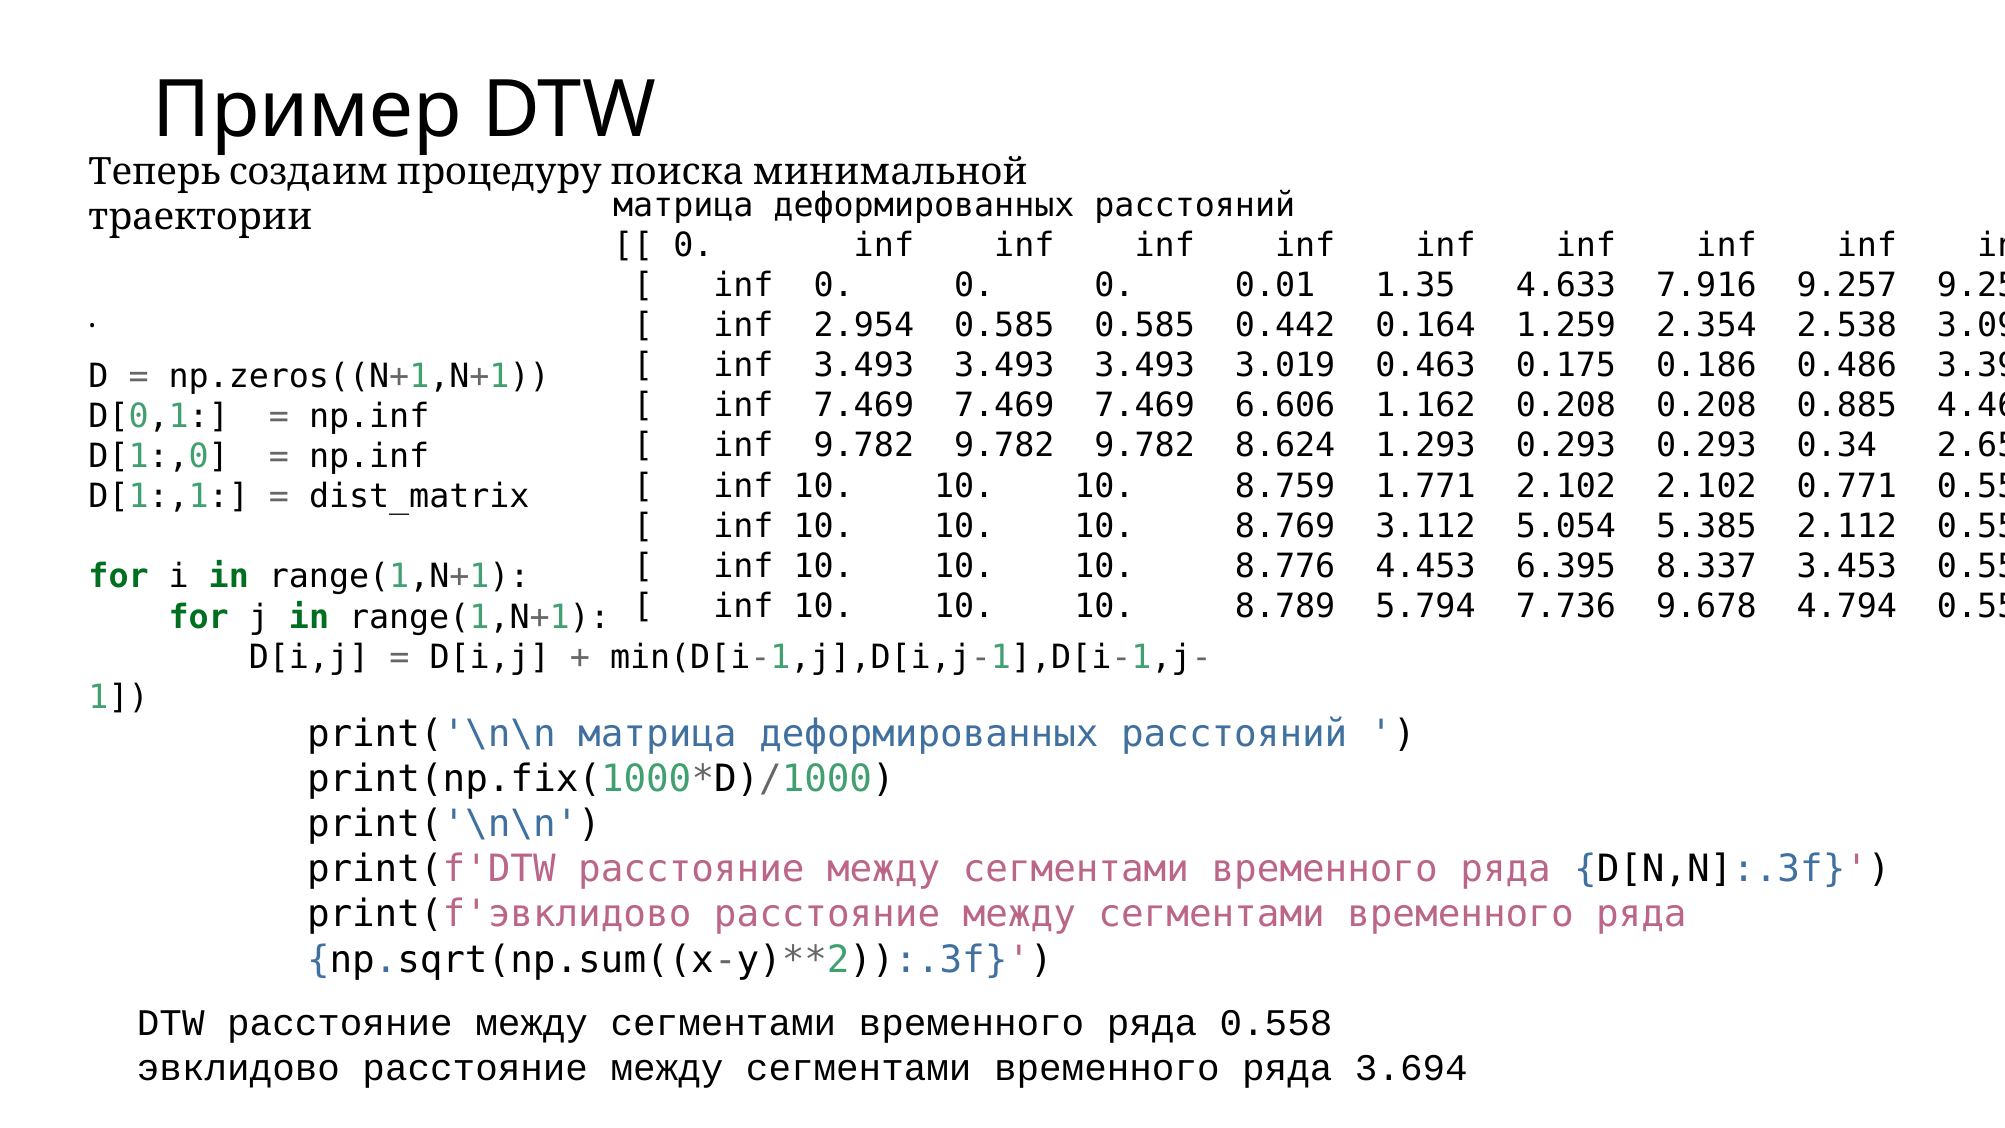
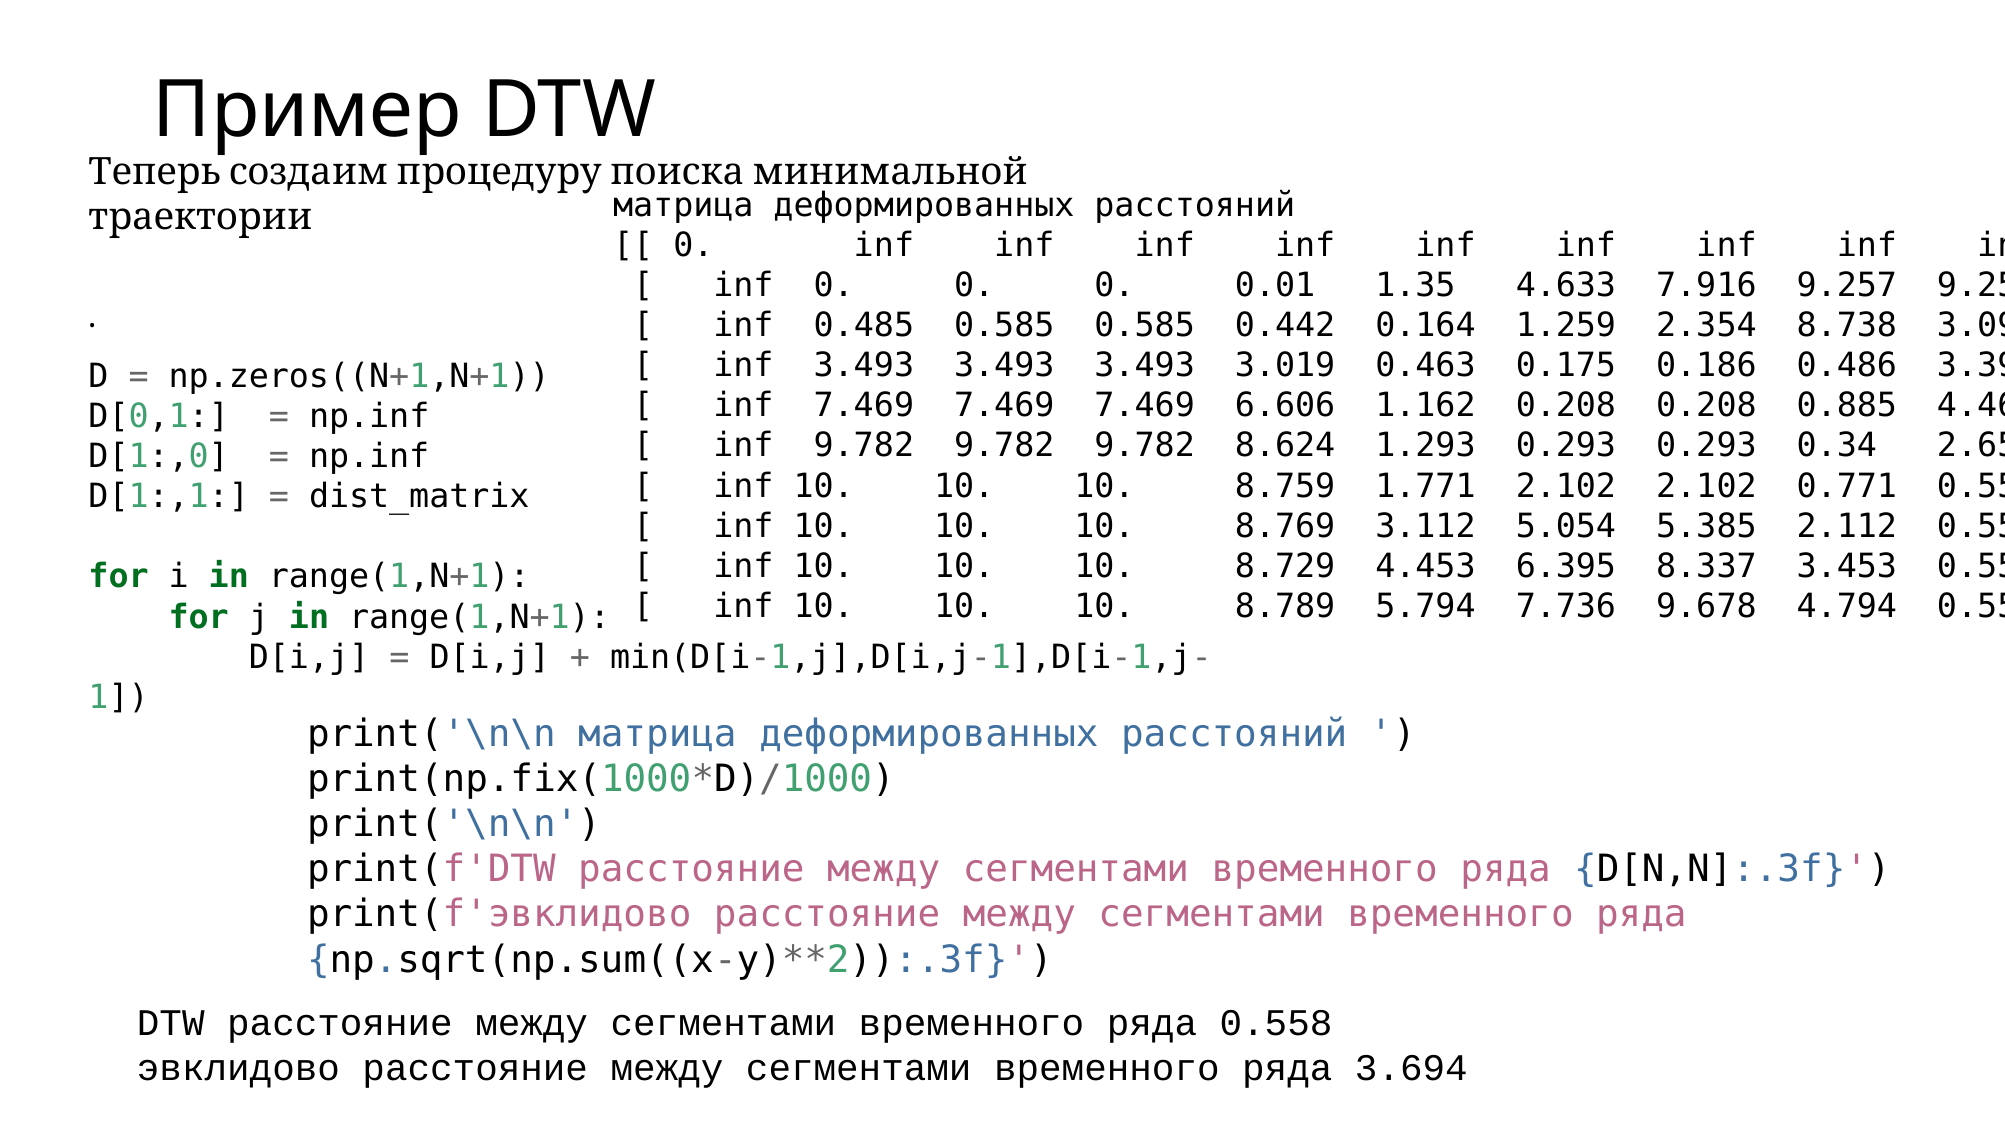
2.954: 2.954 -> 0.485
2.538: 2.538 -> 8.738
8.776: 8.776 -> 8.729
